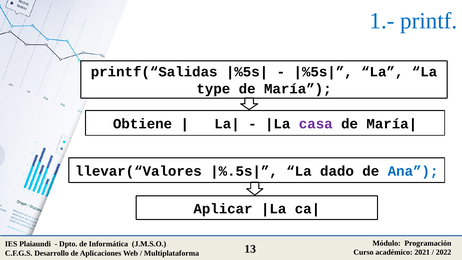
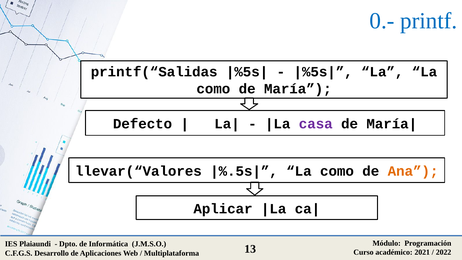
1.-: 1.- -> 0.-
type at (213, 89): type -> como
Obtiene: Obtiene -> Defecto
dado at (337, 171): dado -> como
Ana colour: blue -> orange
